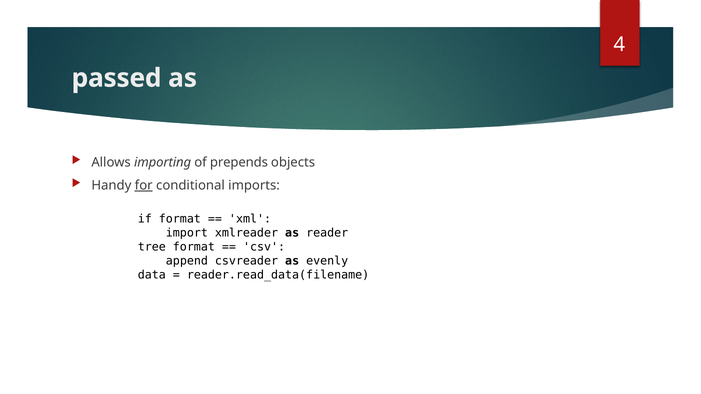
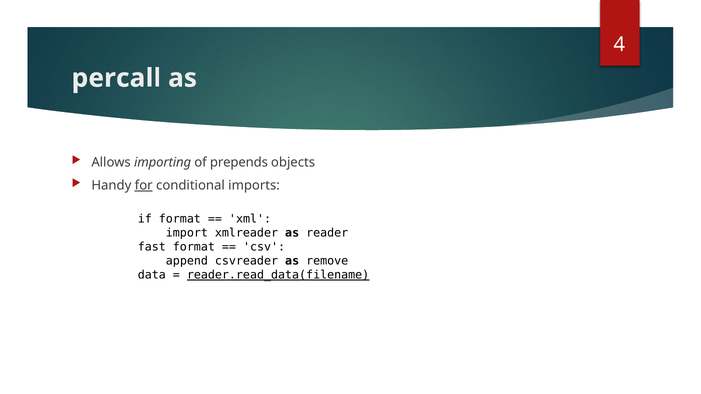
passed: passed -> percall
tree: tree -> fast
evenly: evenly -> remove
reader.read_data(filename underline: none -> present
